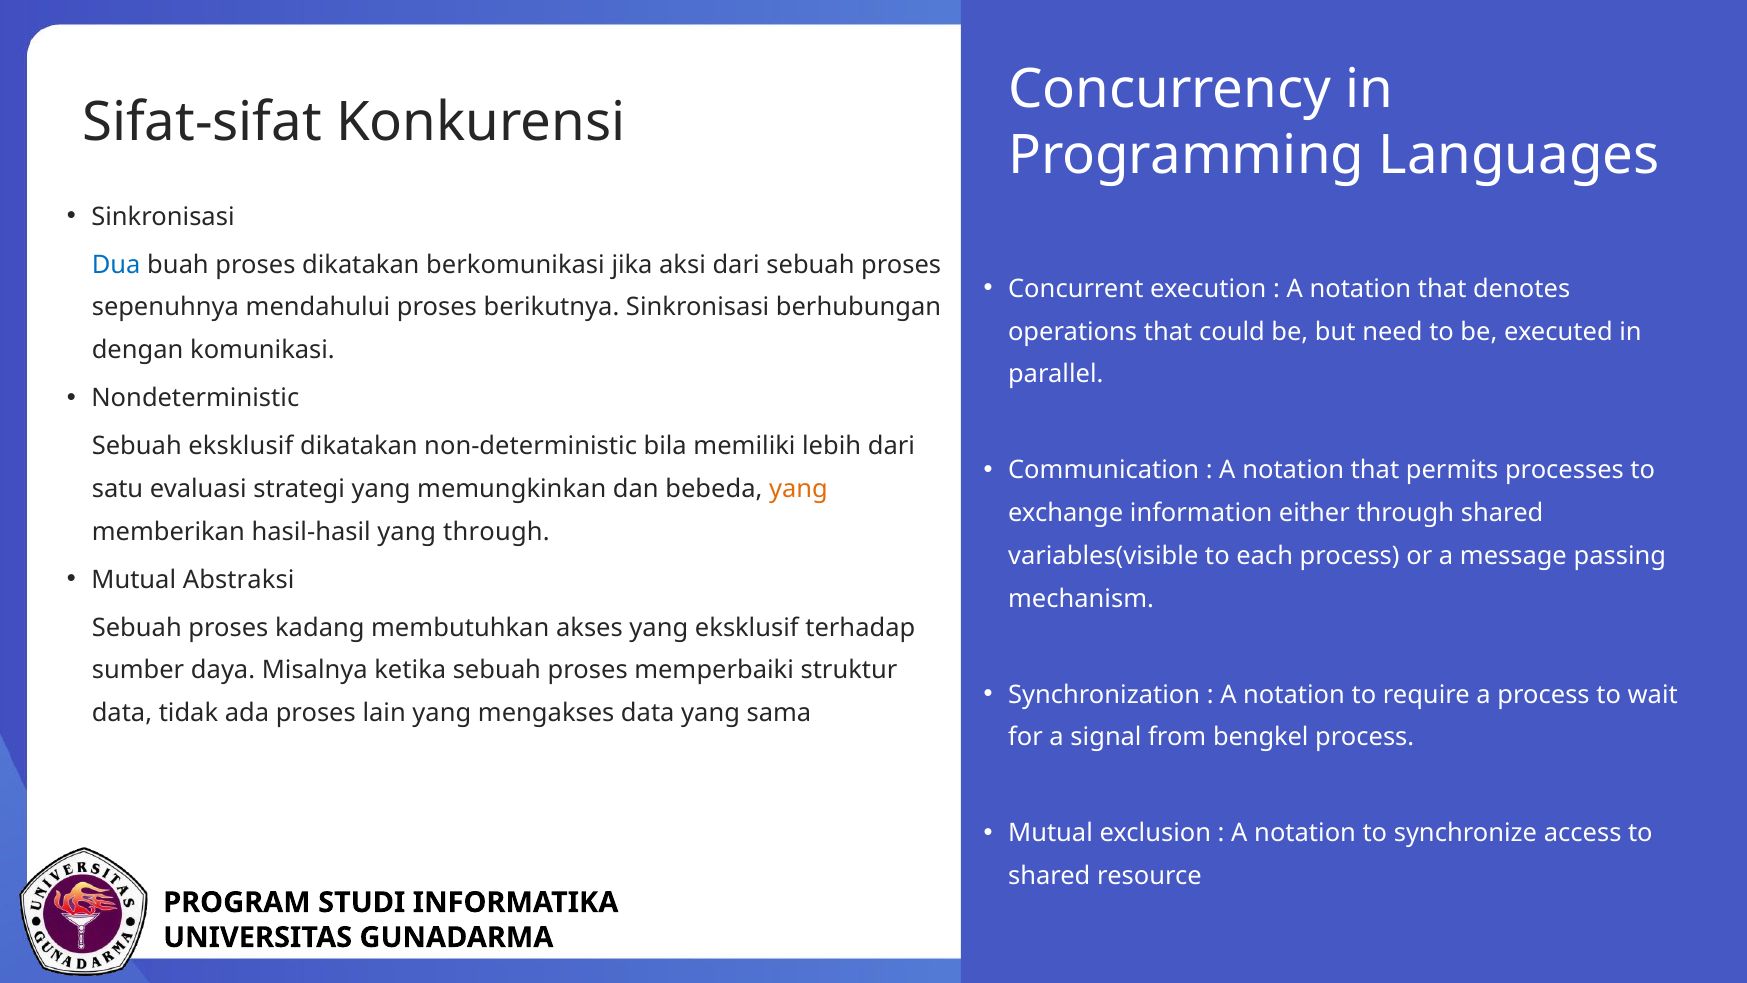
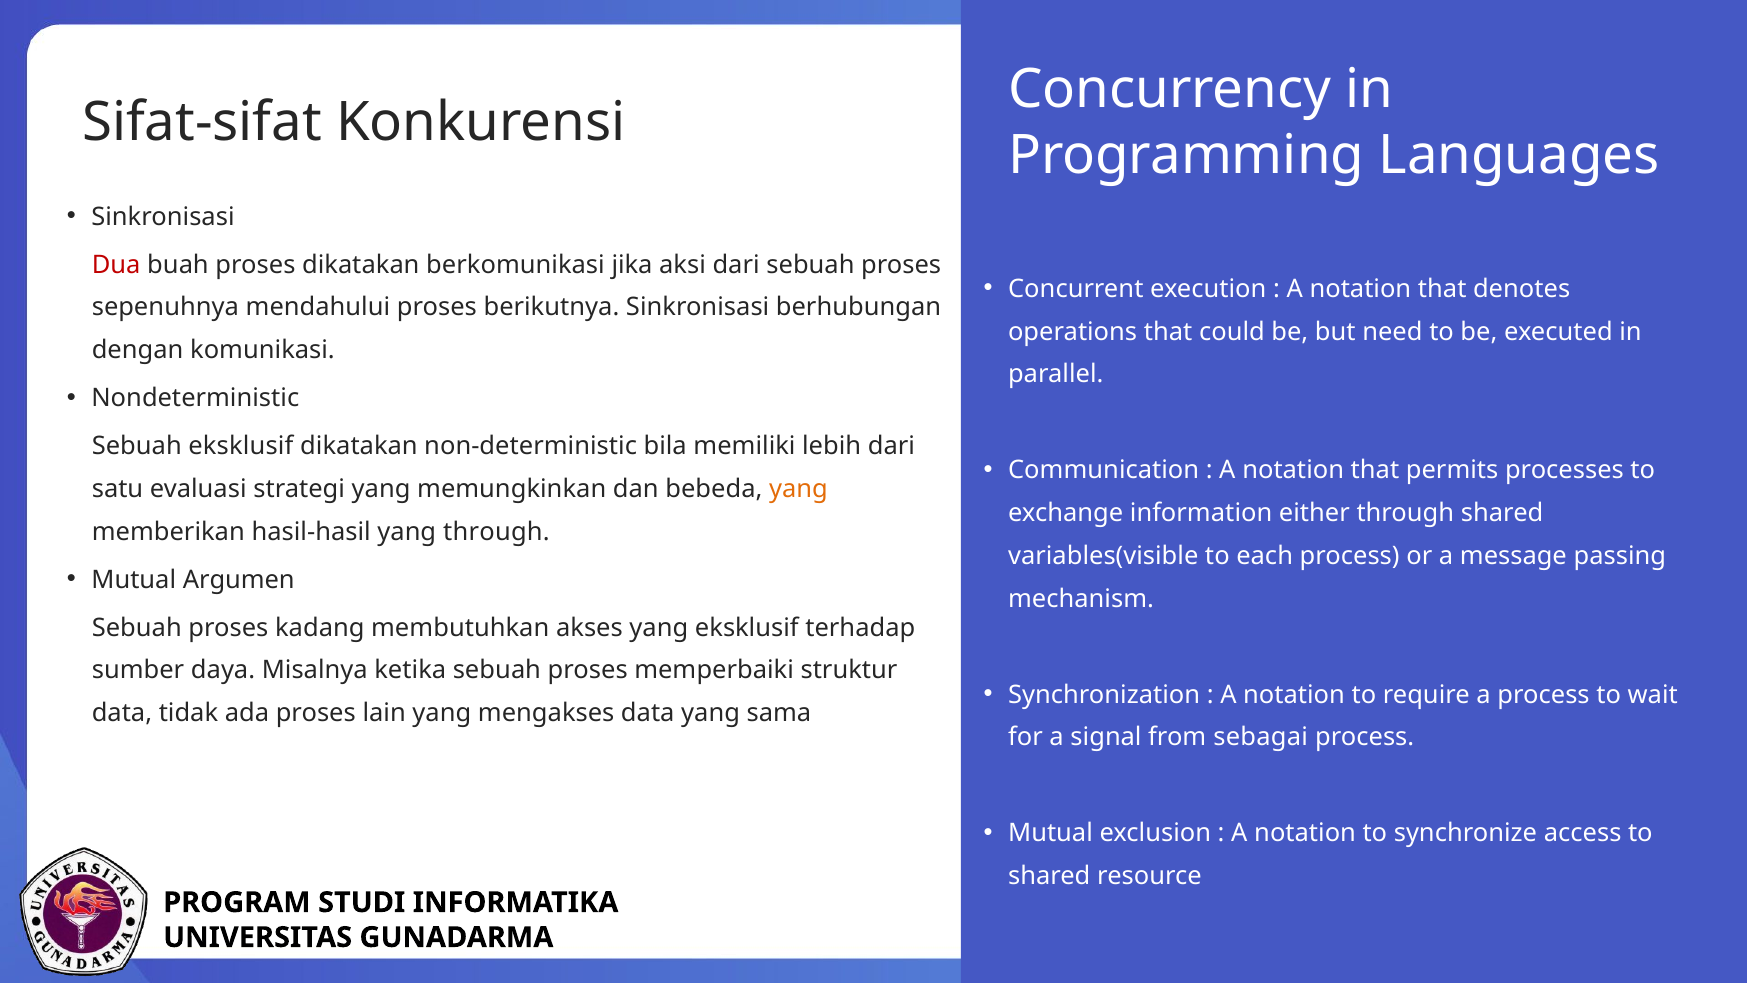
Dua colour: blue -> red
Abstraksi: Abstraksi -> Argumen
bengkel: bengkel -> sebagai
